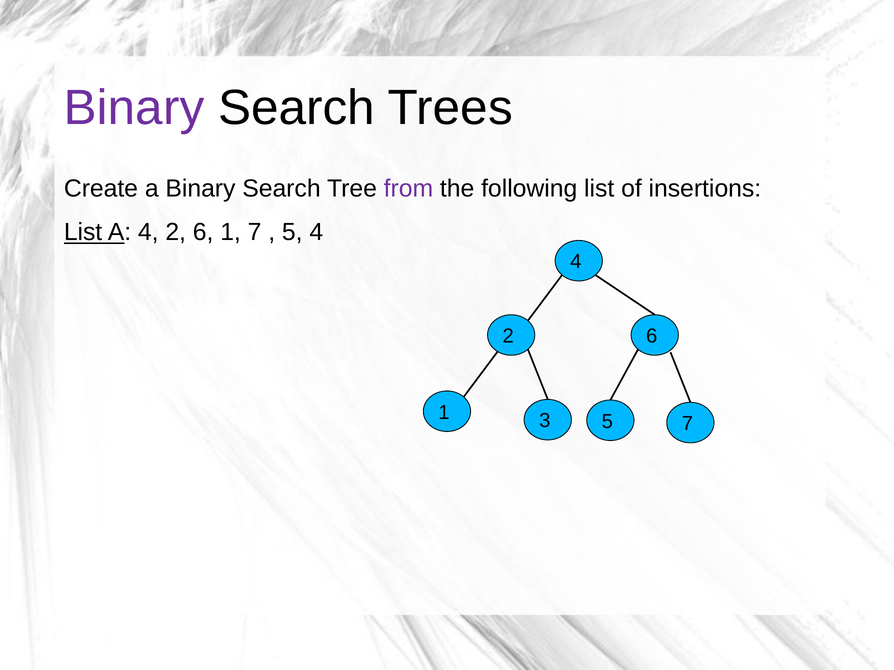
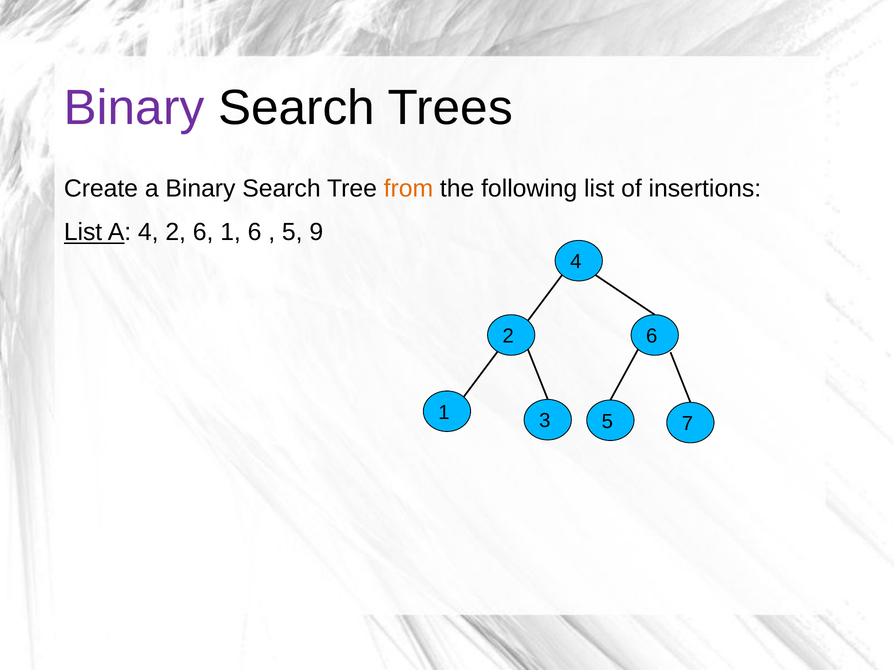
from colour: purple -> orange
1 7: 7 -> 6
5 4: 4 -> 9
